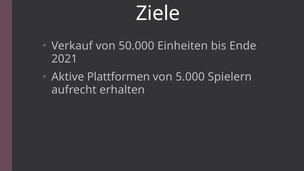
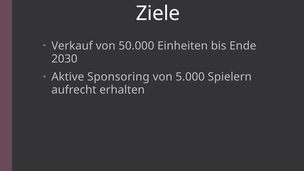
2021: 2021 -> 2030
Plattformen: Plattformen -> Sponsoring
